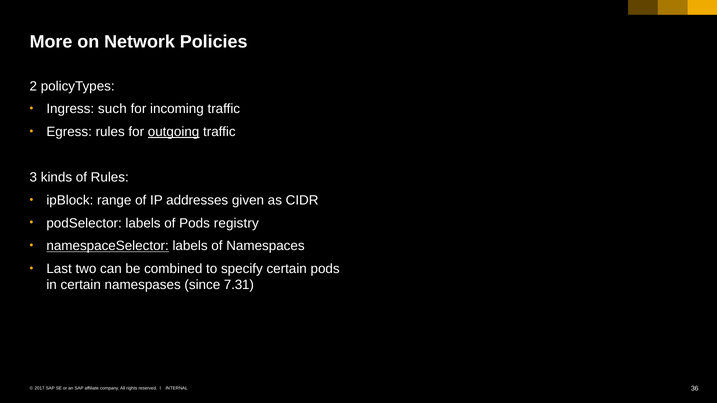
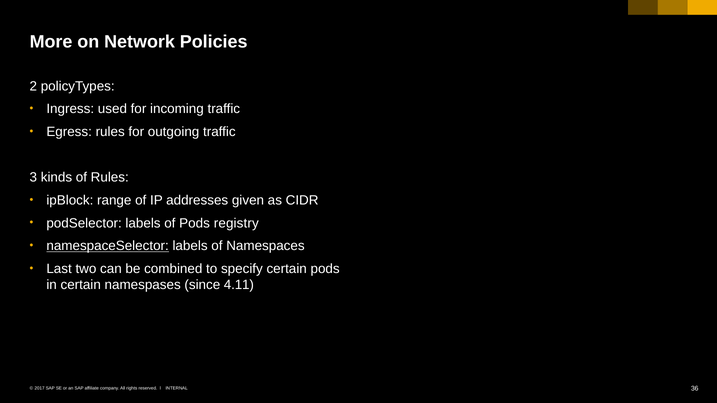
such: such -> used
outgoing underline: present -> none
7.31: 7.31 -> 4.11
